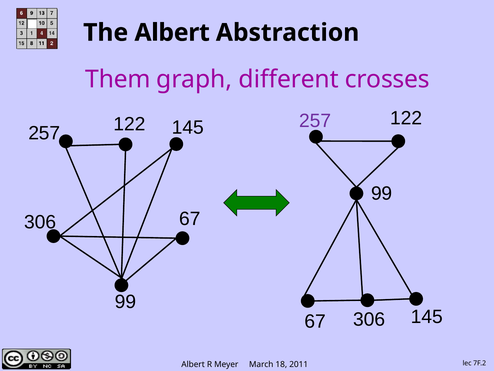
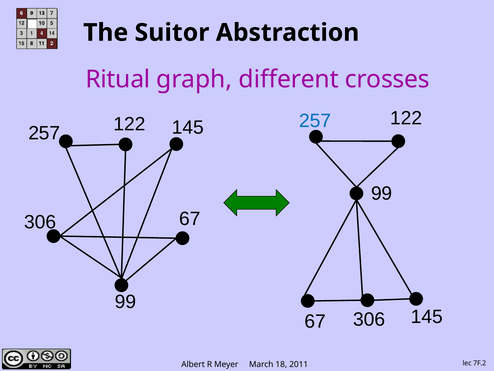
The Albert: Albert -> Suitor
Them: Them -> Ritual
257 at (315, 121) colour: purple -> blue
